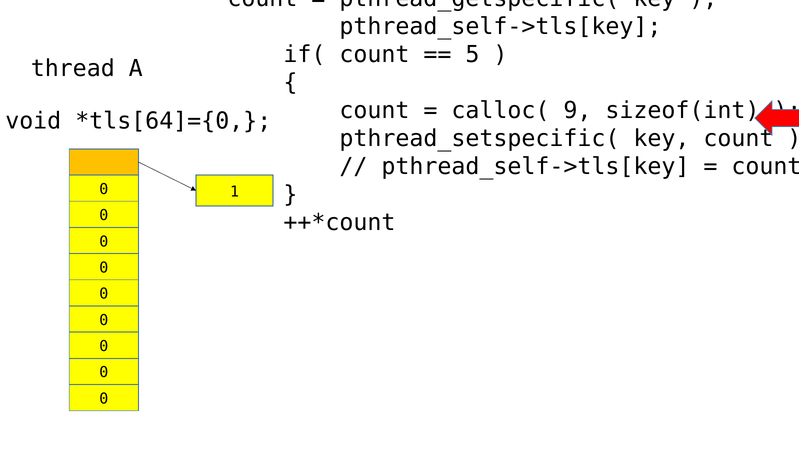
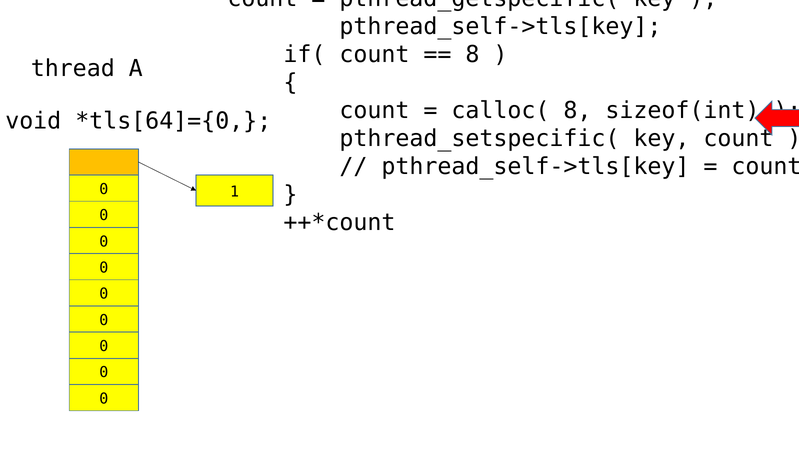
5 at (472, 55): 5 -> 8
calloc( 9: 9 -> 8
